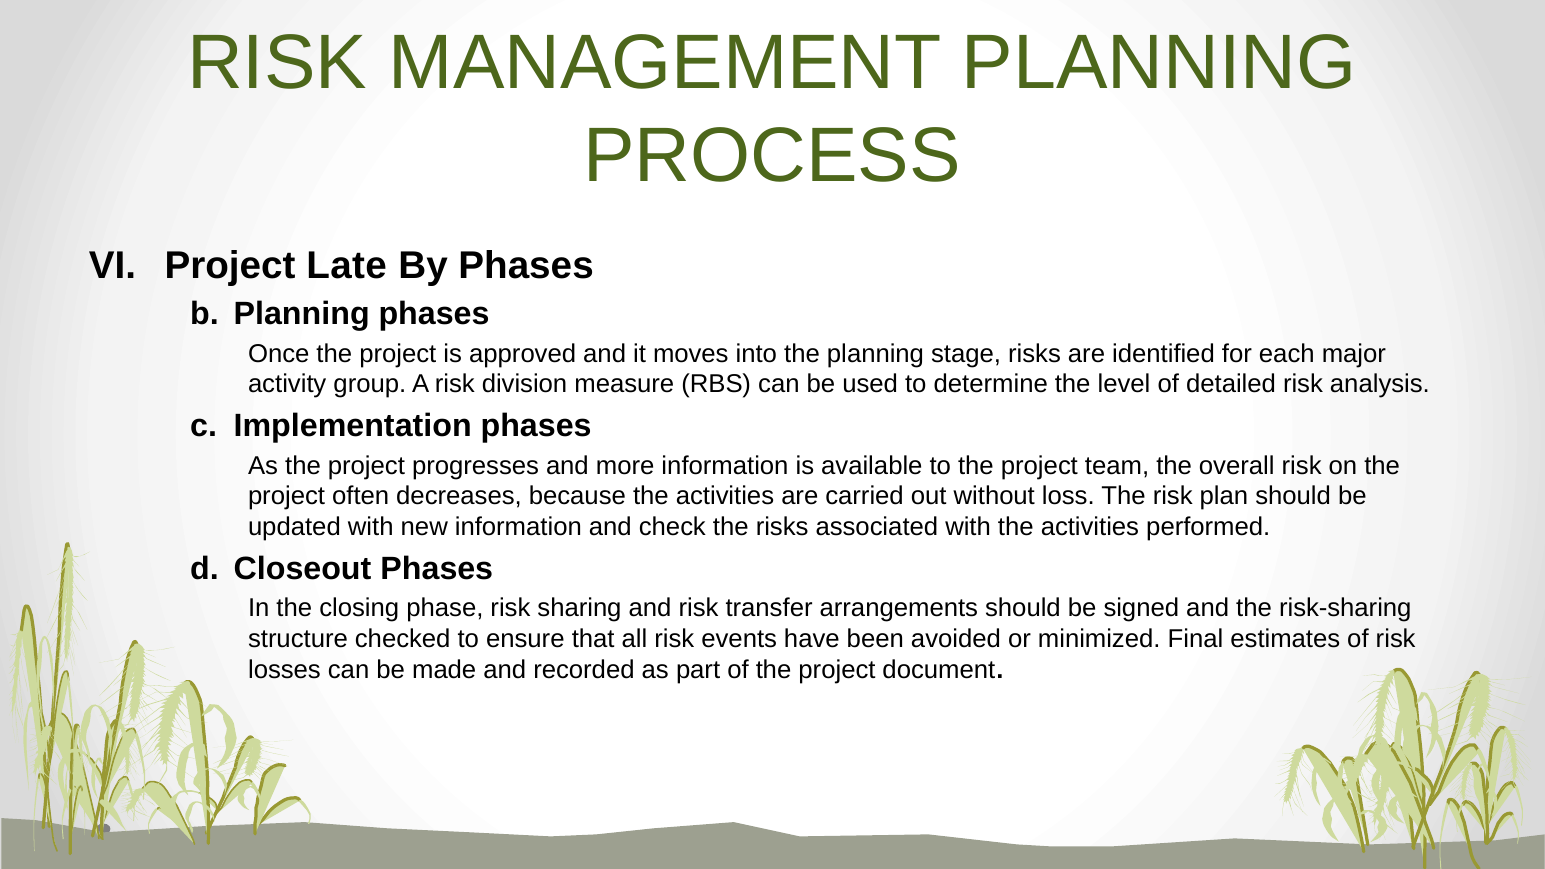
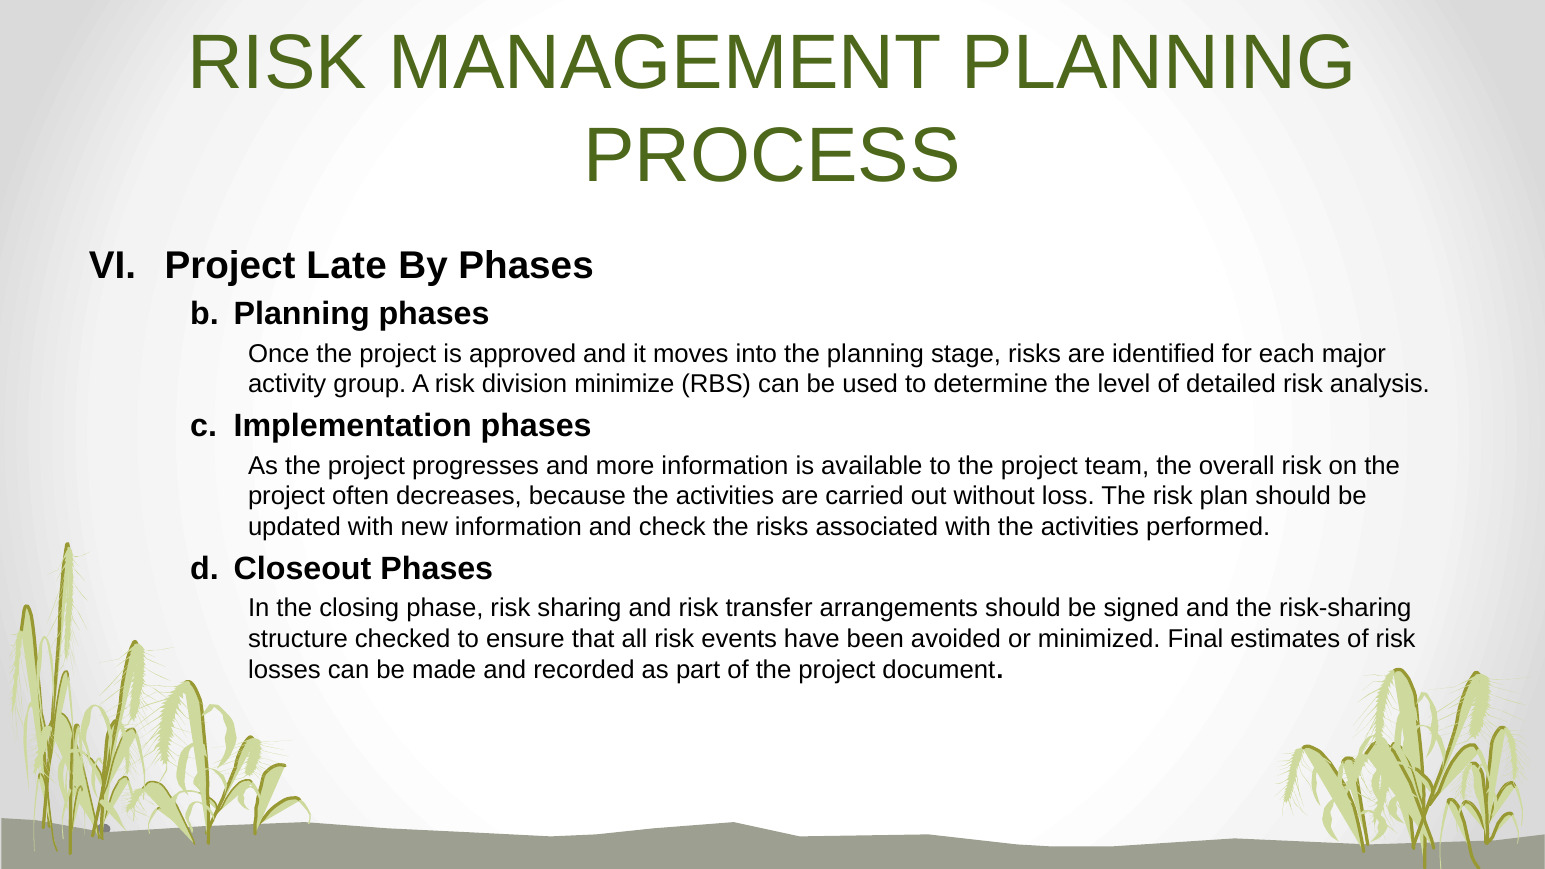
measure: measure -> minimize
